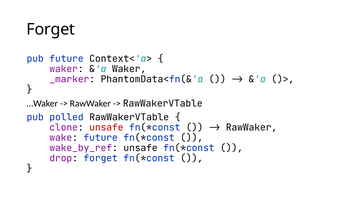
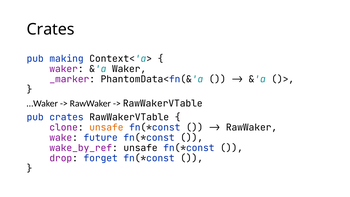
Forget at (51, 29): Forget -> Crates
pub future: future -> making
pub polled: polled -> crates
unsafe at (106, 127) colour: red -> orange
